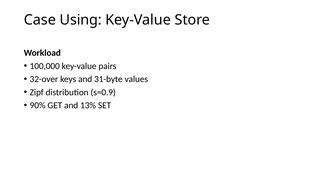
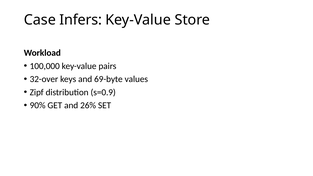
Using: Using -> Infers
31-byte: 31-byte -> 69-byte
13%: 13% -> 26%
